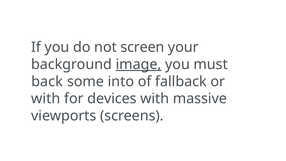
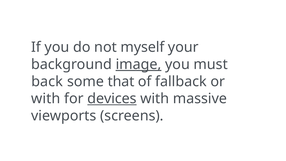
screen: screen -> myself
into: into -> that
devices underline: none -> present
